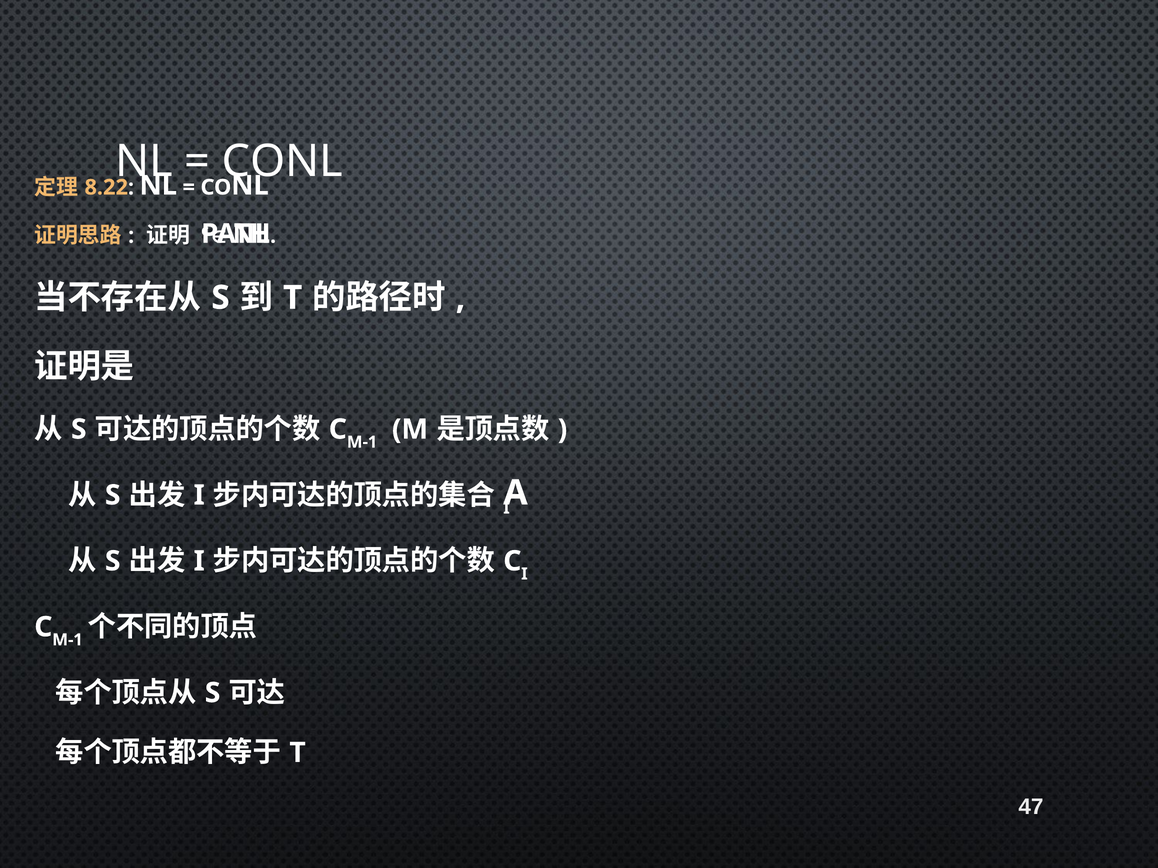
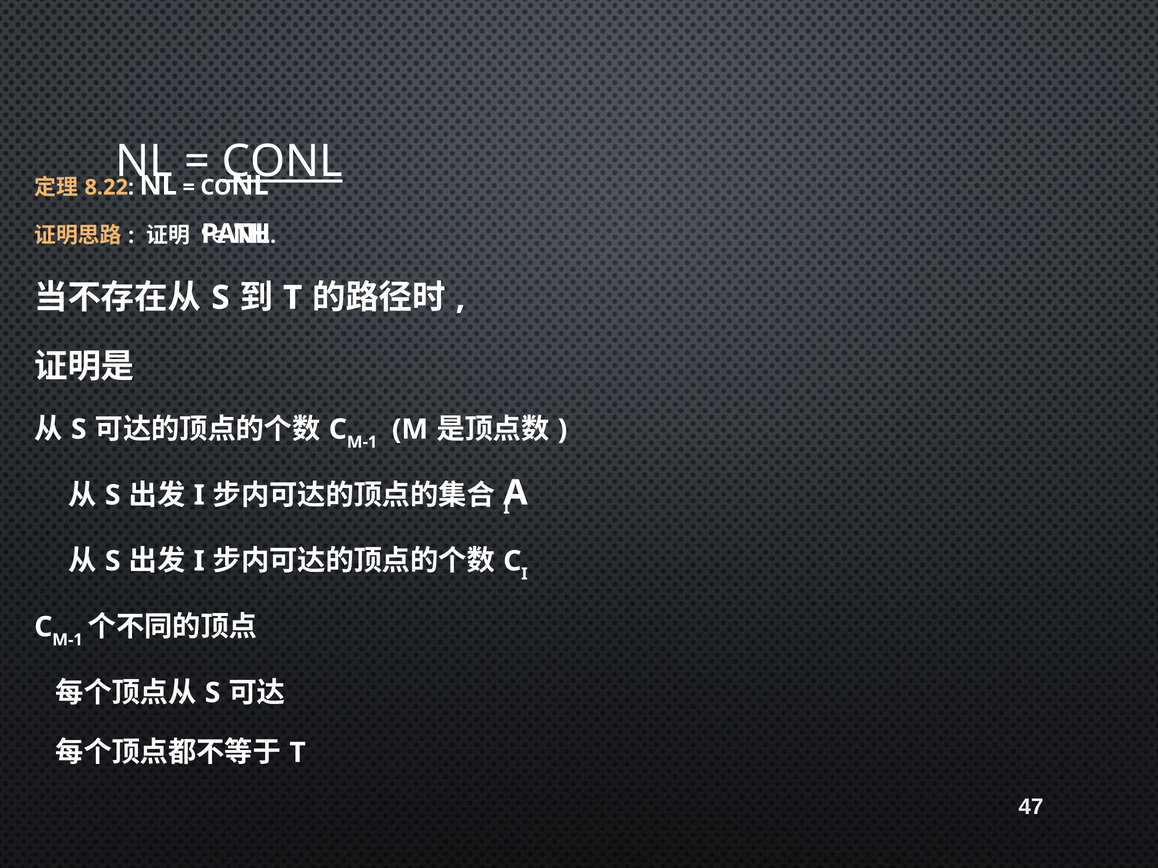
CONL at (282, 162) underline: none -> present
